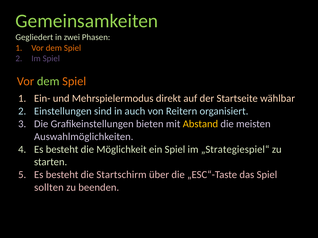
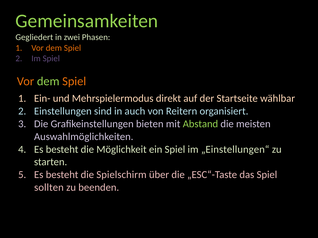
Abstand colour: yellow -> light green
„Strategiespiel“: „Strategiespiel“ -> „Einstellungen“
Startschirm: Startschirm -> Spielschirm
